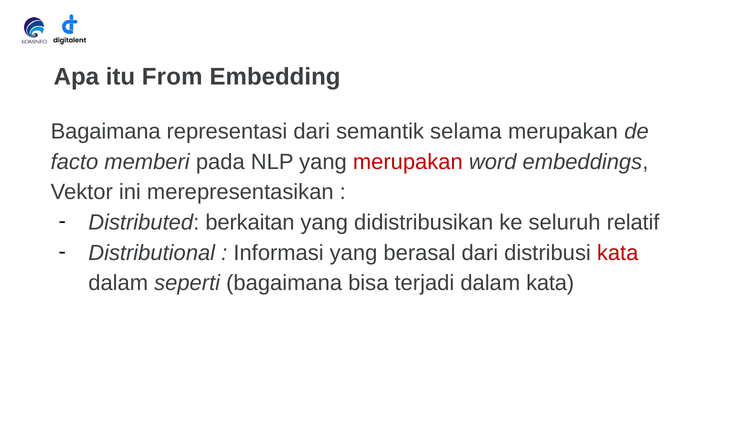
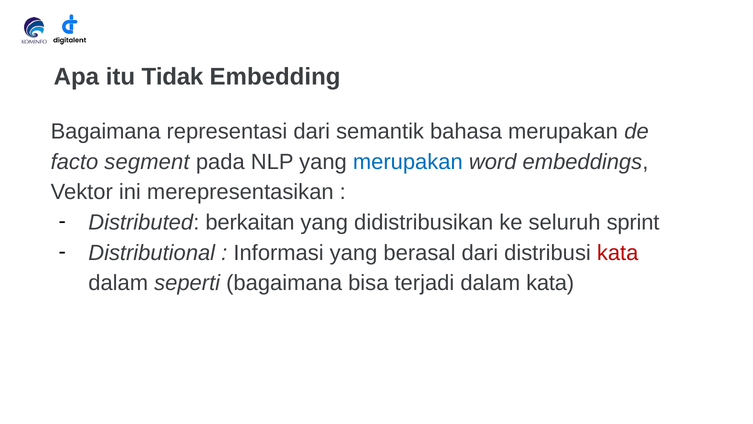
From: From -> Tidak
selama: selama -> bahasa
memberi: memberi -> segment
merupakan at (408, 162) colour: red -> blue
relatif: relatif -> sprint
